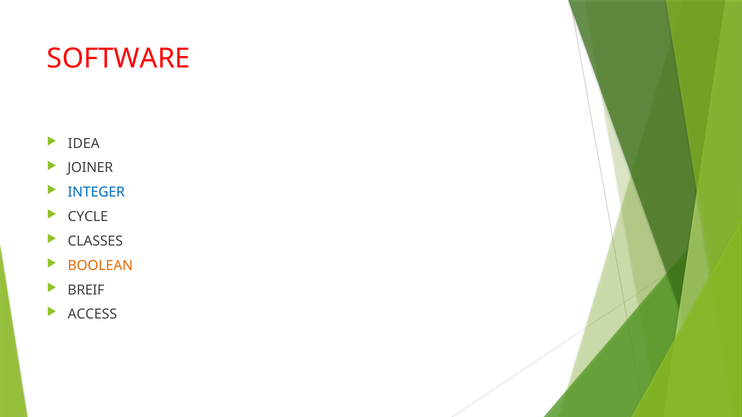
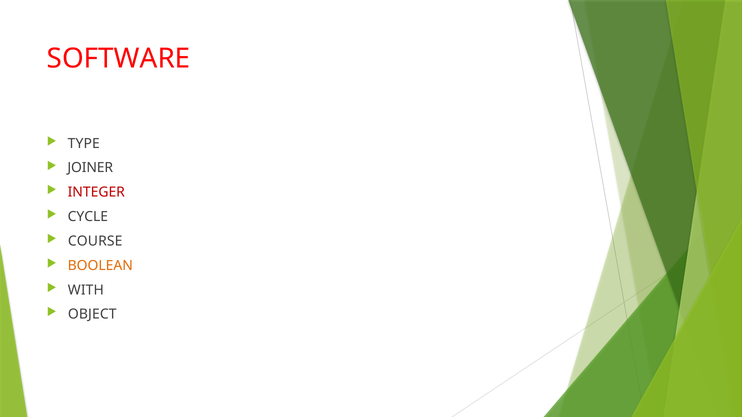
IDEA: IDEA -> TYPE
INTEGER colour: blue -> red
CLASSES: CLASSES -> COURSE
BREIF: BREIF -> WITH
ACCESS: ACCESS -> OBJECT
